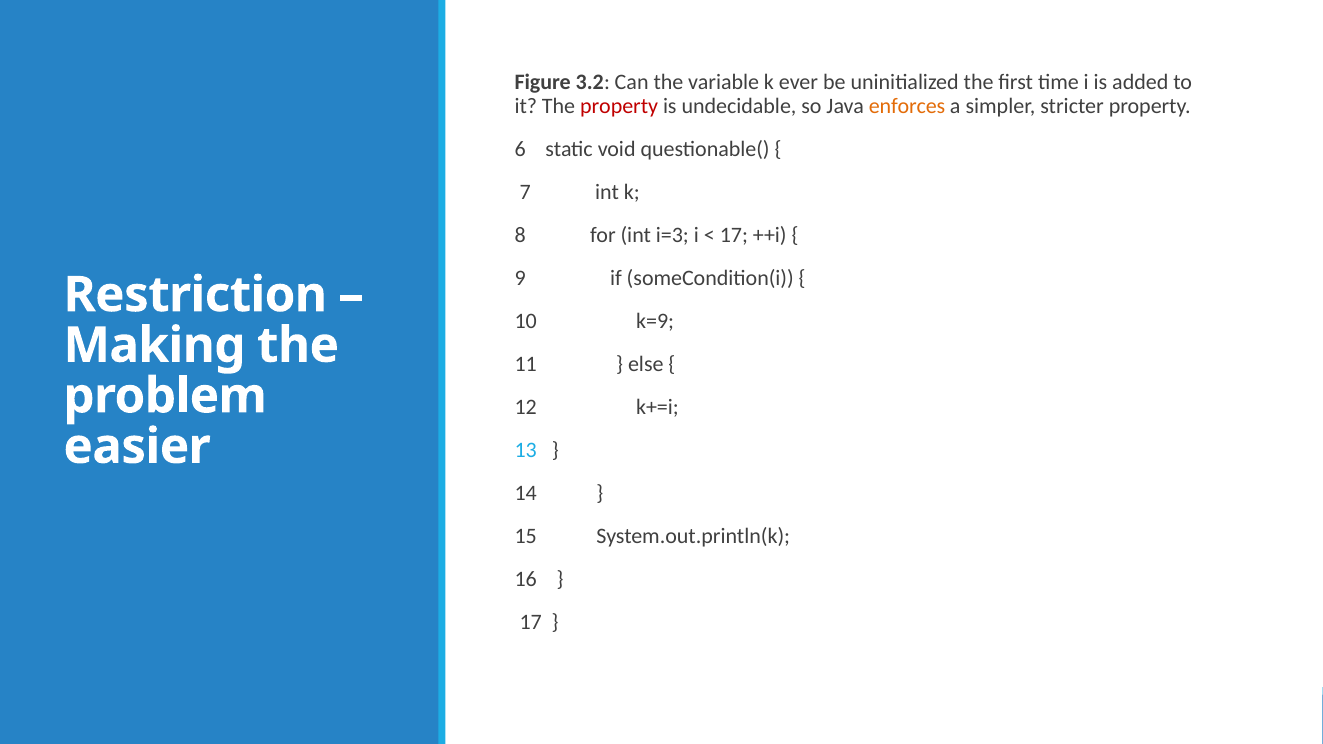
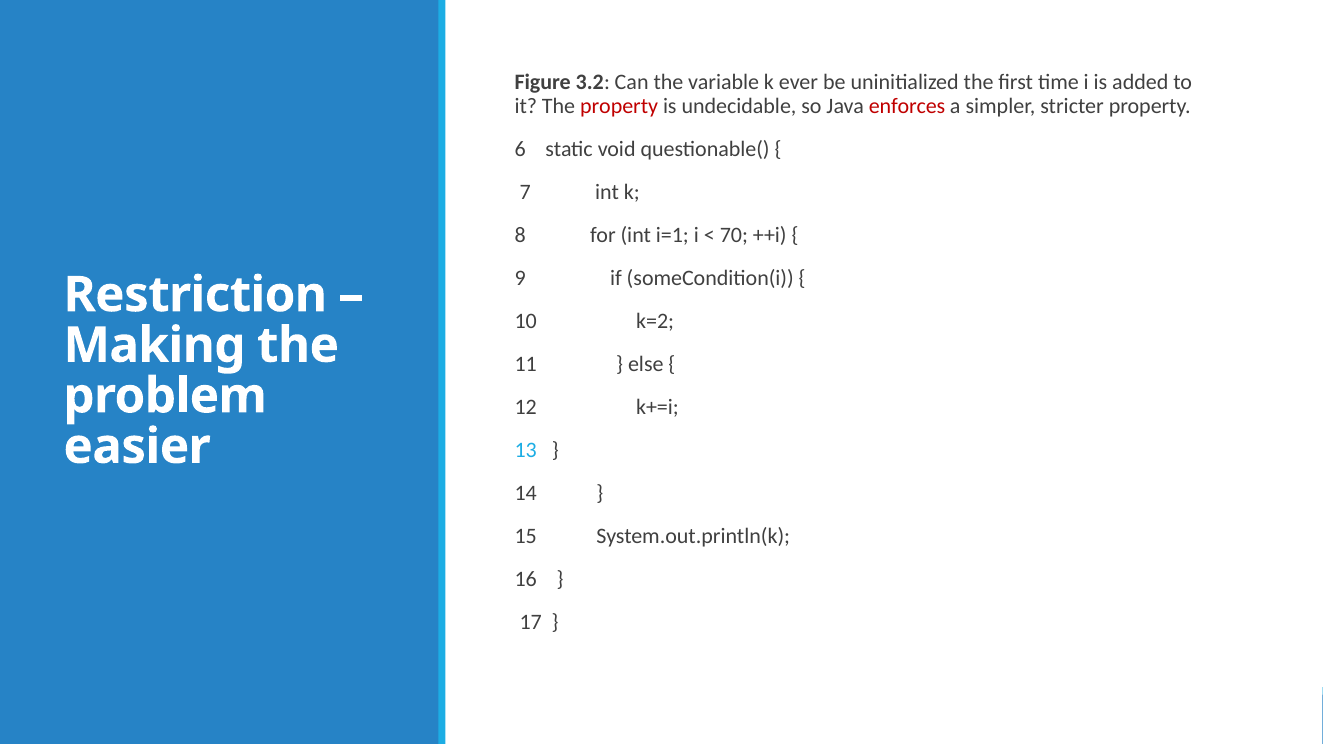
enforces colour: orange -> red
i=3: i=3 -> i=1
17 at (734, 235): 17 -> 70
k=9: k=9 -> k=2
